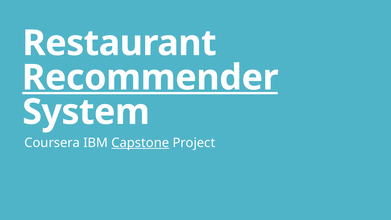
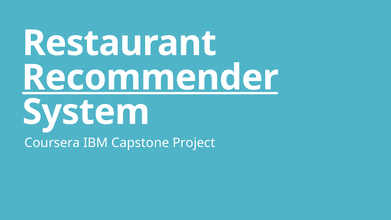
Capstone underline: present -> none
